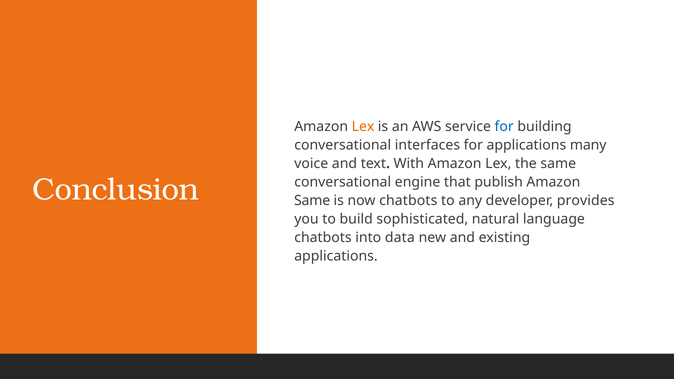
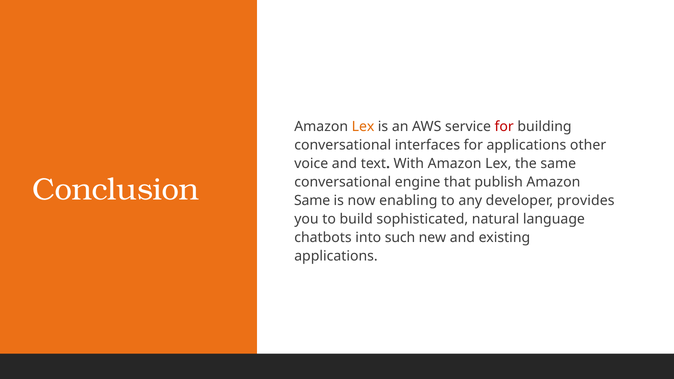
for at (504, 126) colour: blue -> red
many: many -> other
now chatbots: chatbots -> enabling
data: data -> such
